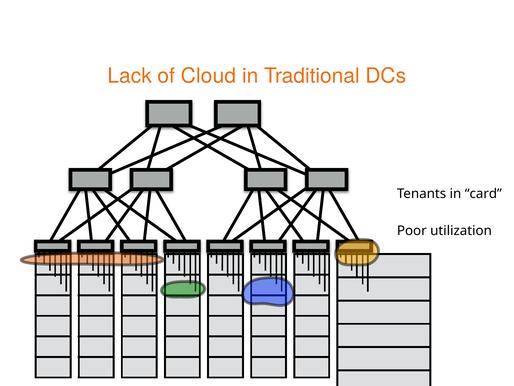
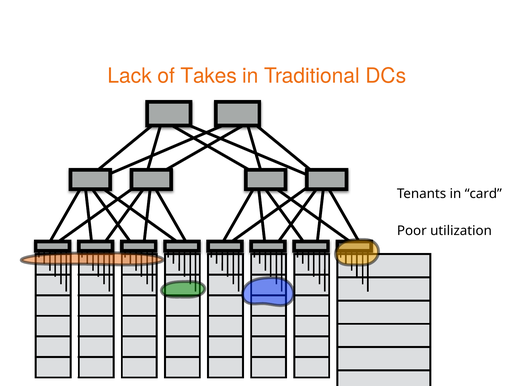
Cloud: Cloud -> Takes
